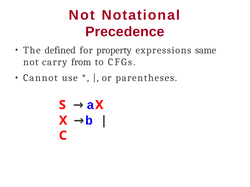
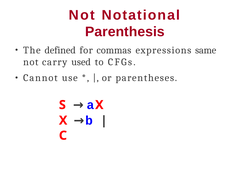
Precedence: Precedence -> Parenthesis
property: property -> commas
from: from -> used
